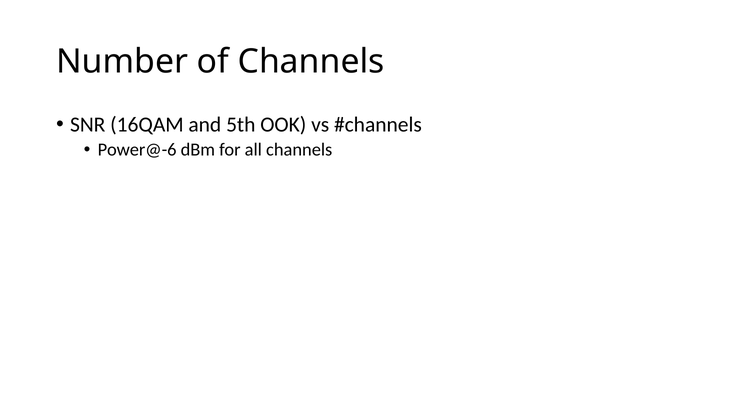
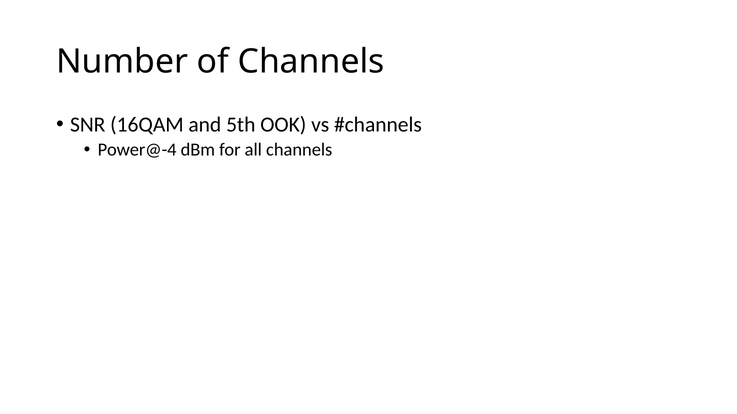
Power@-6: Power@-6 -> Power@-4
